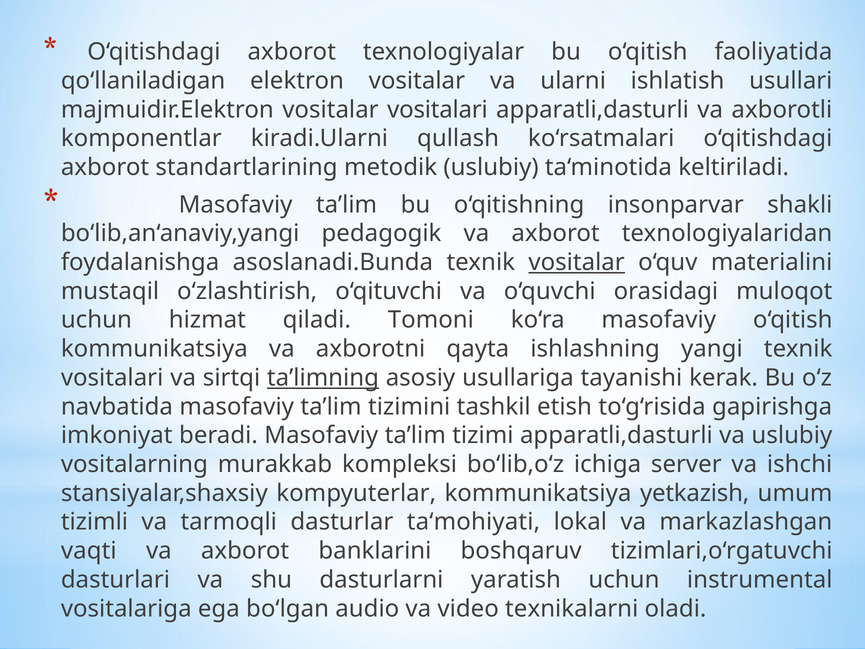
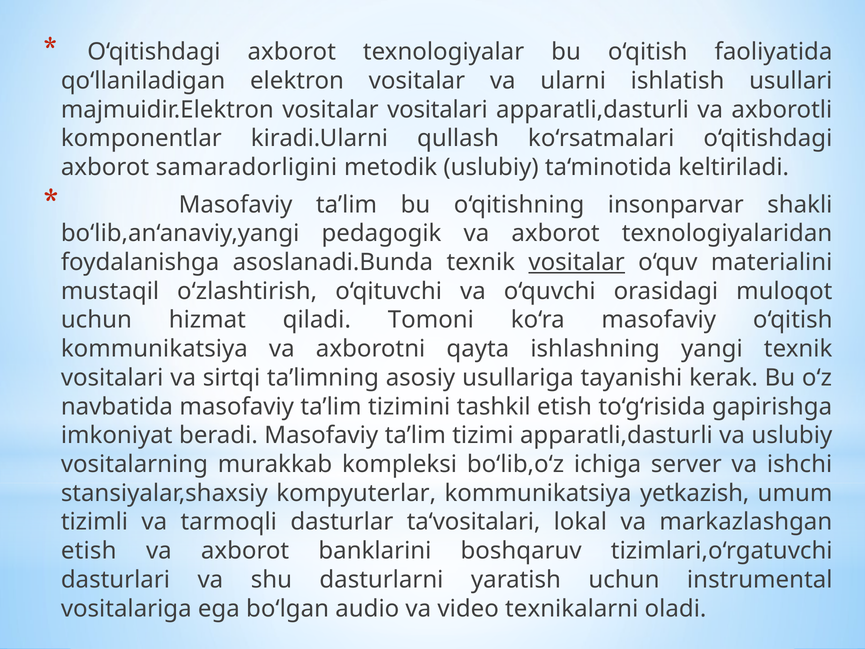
standartlarining: standartlarining -> samaradorligini
ta’limning underline: present -> none
ta‘mohiyati: ta‘mohiyati -> ta‘vositalari
vaqti at (89, 551): vaqti -> etish
